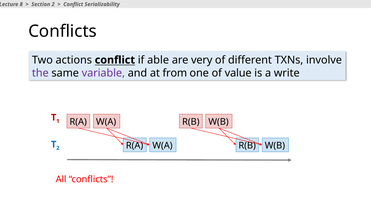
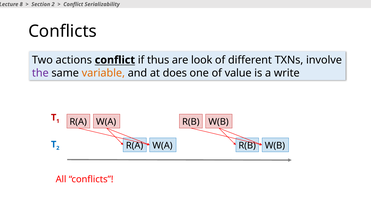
able: able -> thus
very: very -> look
variable colour: purple -> orange
from: from -> does
